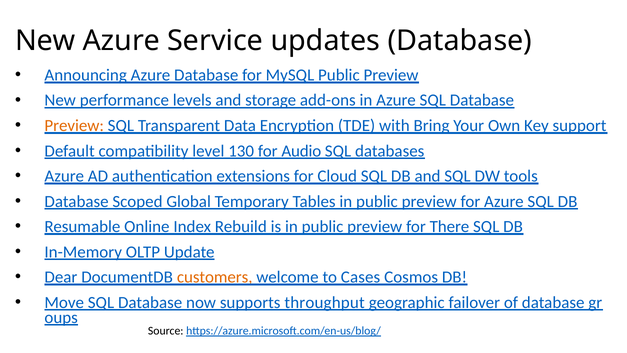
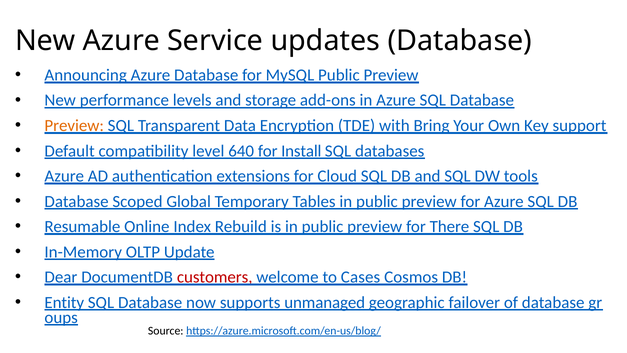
130: 130 -> 640
Audio: Audio -> Install
customers colour: orange -> red
Move: Move -> Entity
throughput: throughput -> unmanaged
